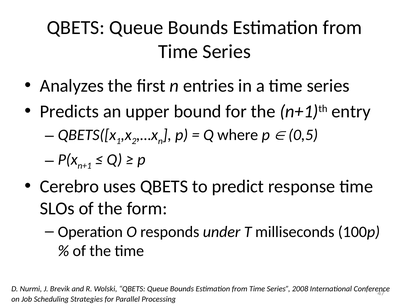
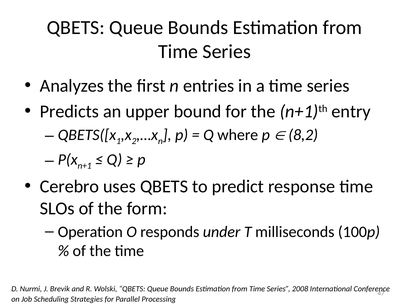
0,5: 0,5 -> 8,2
